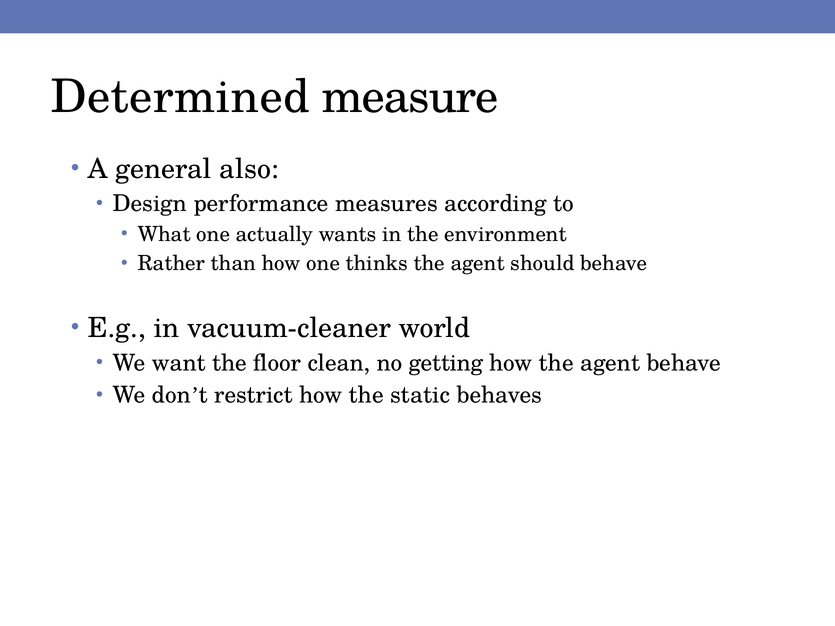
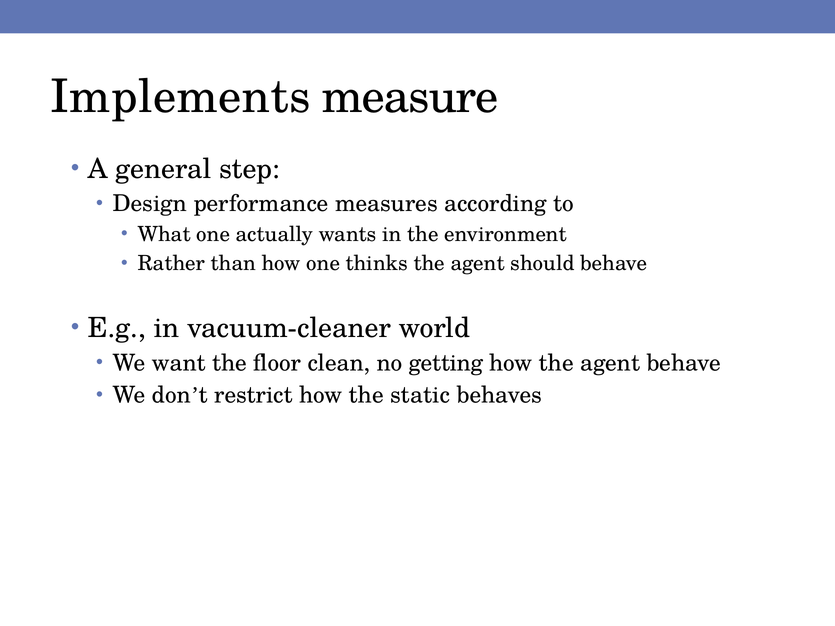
Determined: Determined -> Implements
also: also -> step
